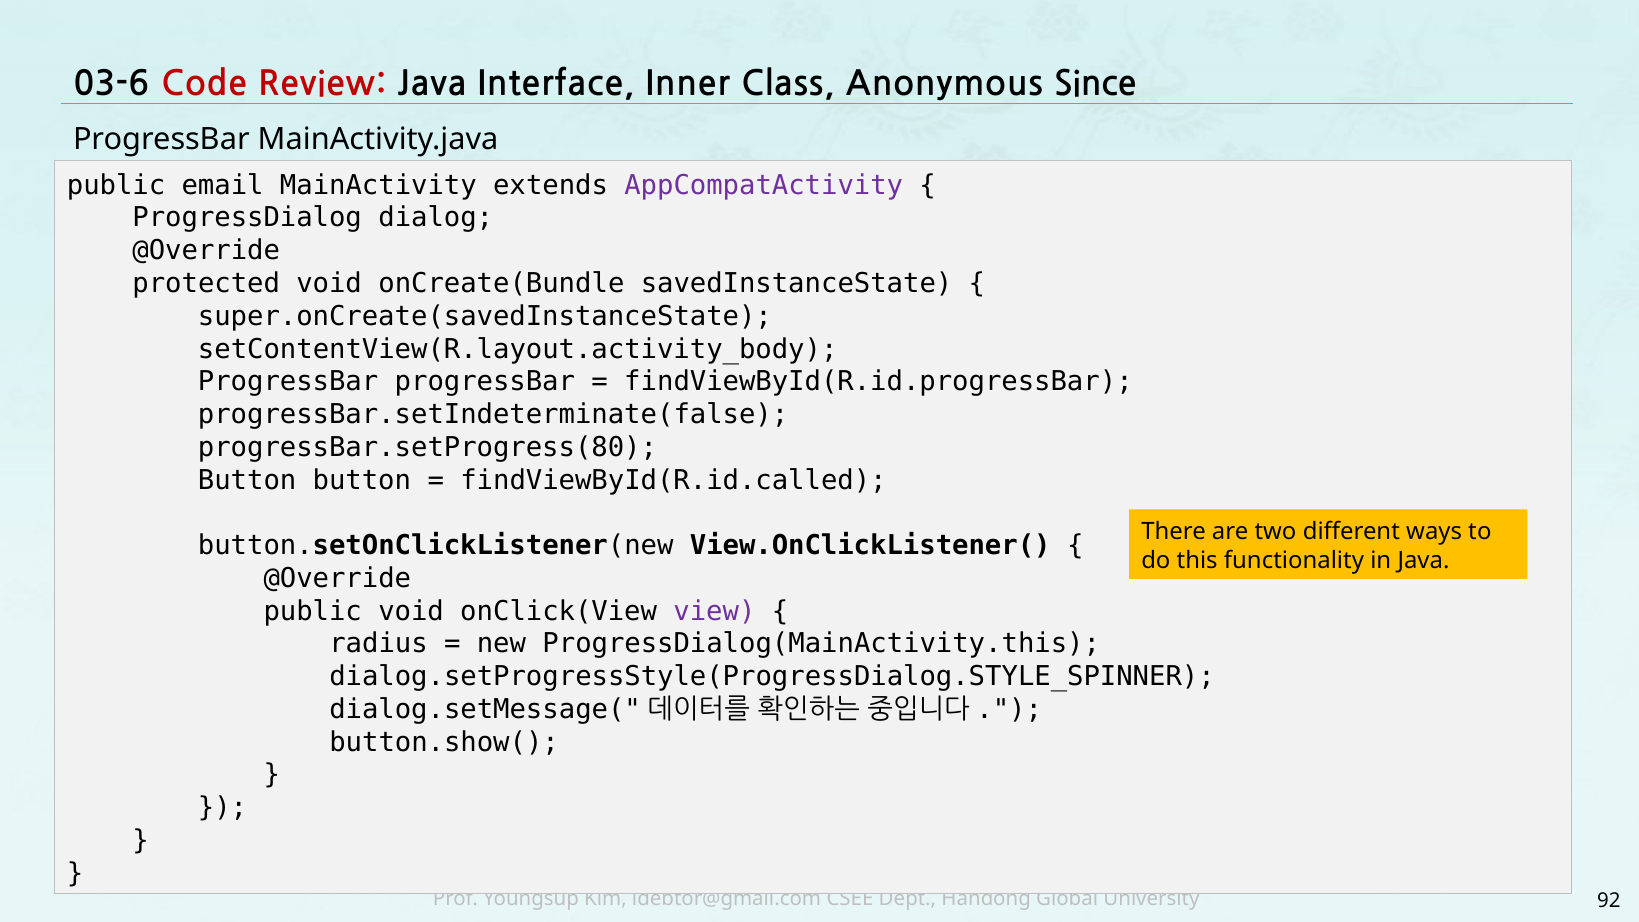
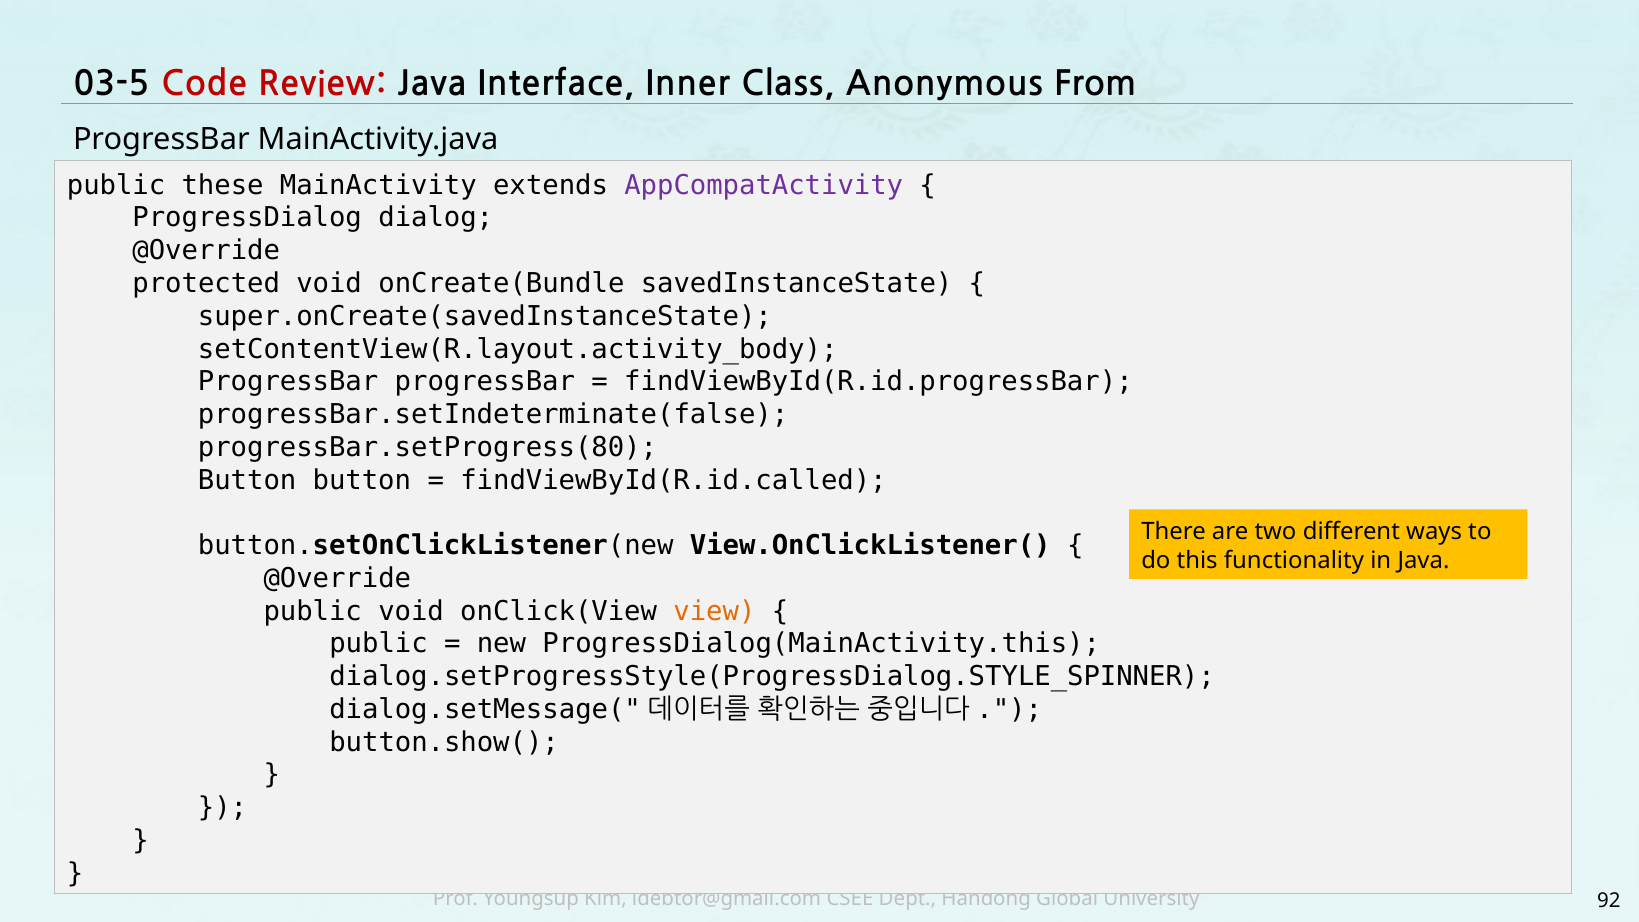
03-6: 03-6 -> 03-5
Since: Since -> From
email: email -> these
view colour: purple -> orange
radius at (379, 644): radius -> public
